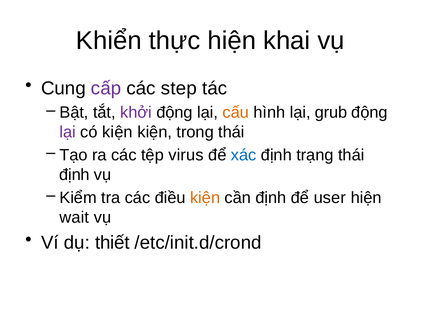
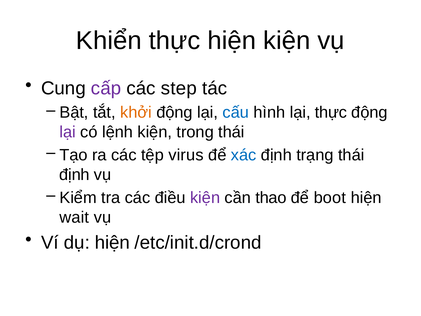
hiện khai: khai -> kiện
khởi colour: purple -> orange
cấu colour: orange -> blue
lại grub: grub -> thực
có kiện: kiện -> lệnh
kiện at (205, 198) colour: orange -> purple
cần định: định -> thao
user: user -> boot
dụ thiết: thiết -> hiện
